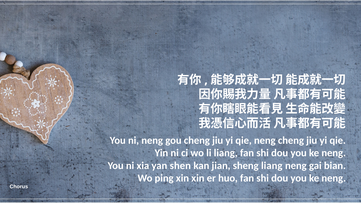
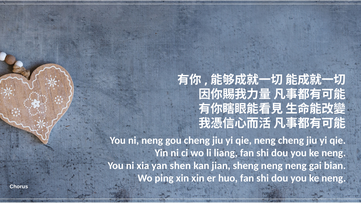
sheng liang: liang -> neng
